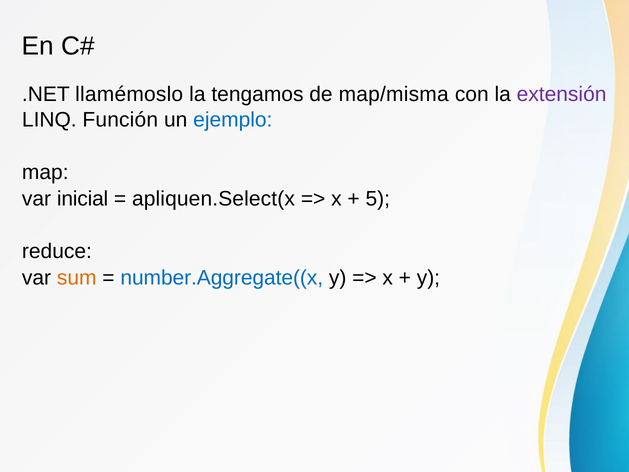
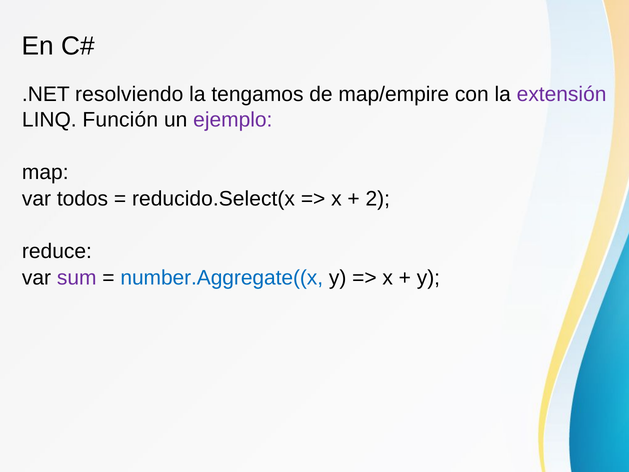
llamémoslo: llamémoslo -> resolviendo
map/misma: map/misma -> map/empire
ejemplo colour: blue -> purple
inicial: inicial -> todos
apliquen.Select(x: apliquen.Select(x -> reducido.Select(x
5: 5 -> 2
sum colour: orange -> purple
